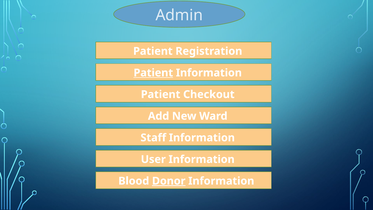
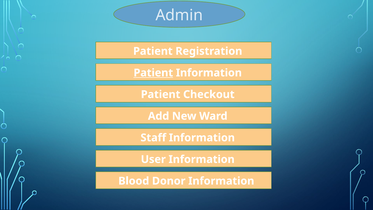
Donor underline: present -> none
